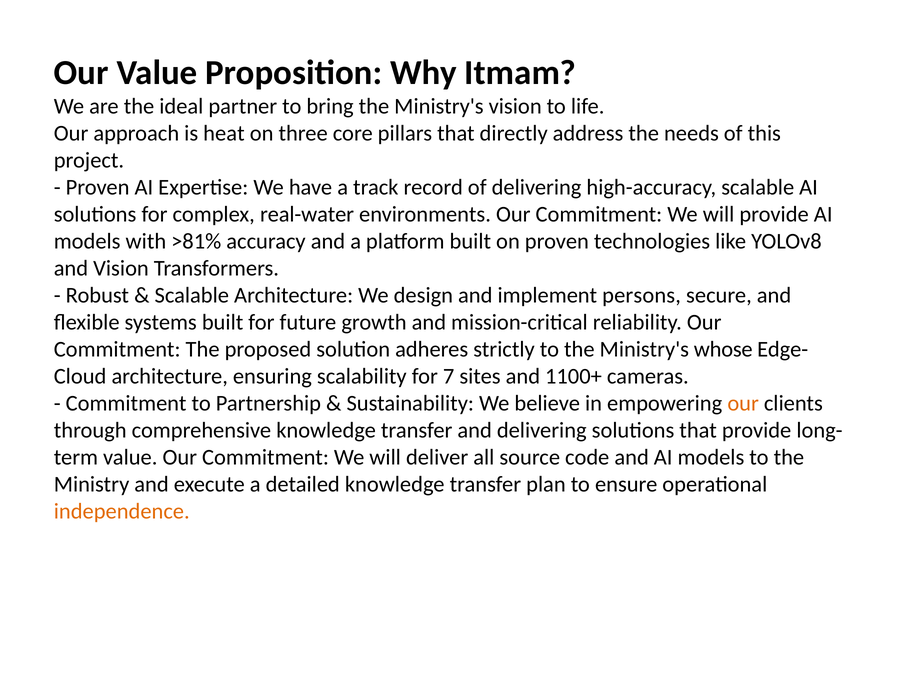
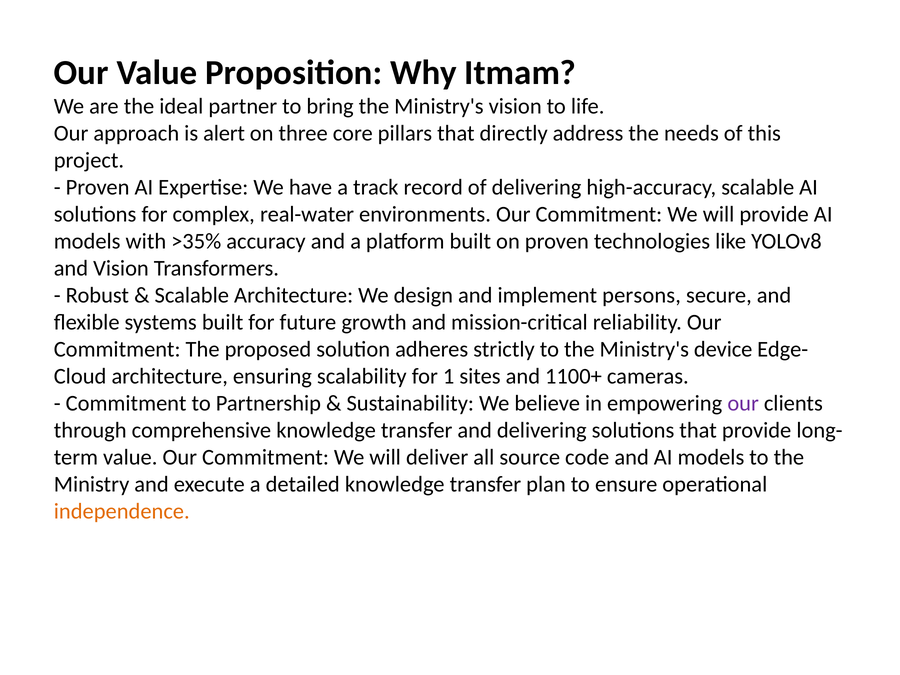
heat: heat -> alert
>81%: >81% -> >35%
whose: whose -> device
7: 7 -> 1
our at (743, 403) colour: orange -> purple
